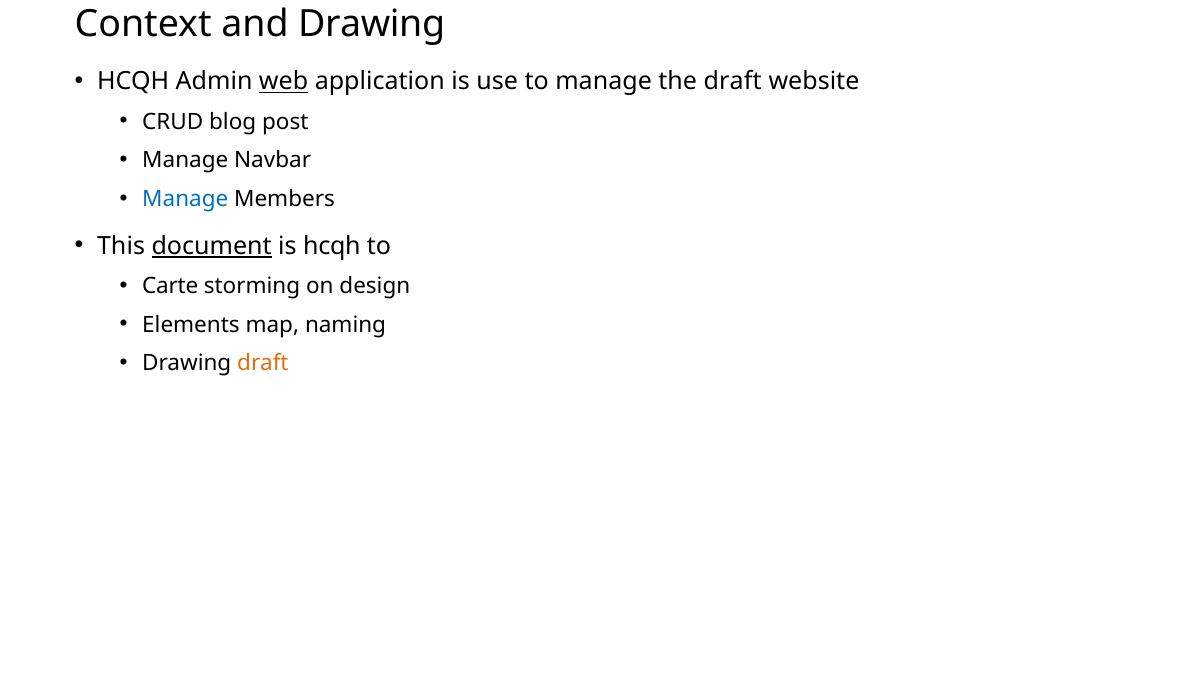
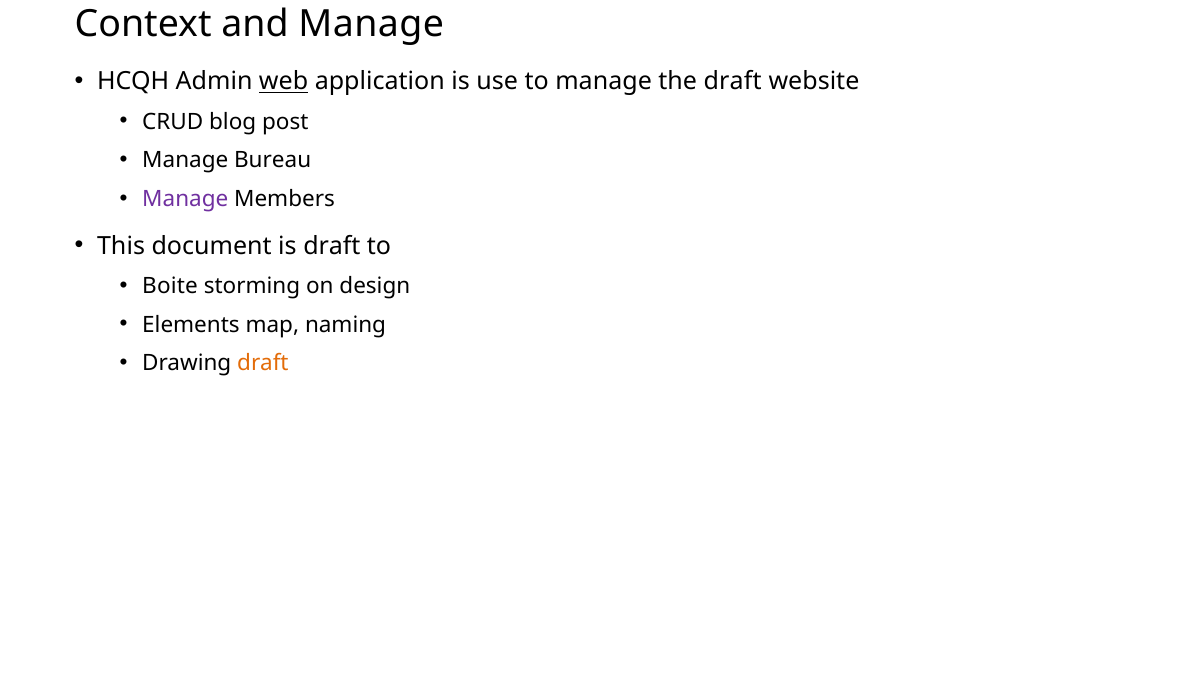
and Drawing: Drawing -> Manage
Navbar: Navbar -> Bureau
Manage at (185, 199) colour: blue -> purple
document underline: present -> none
is hcqh: hcqh -> draft
Carte: Carte -> Boite
